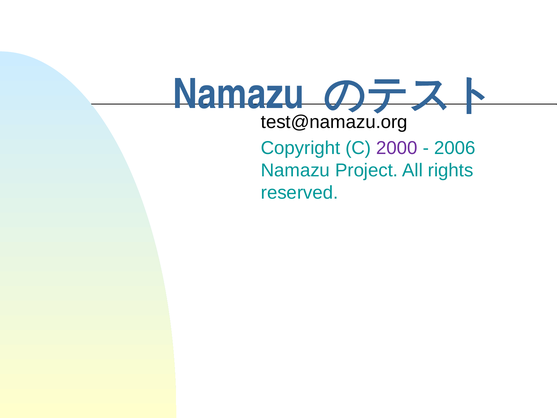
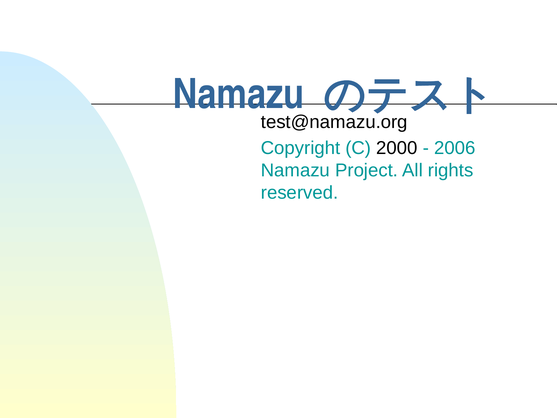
2000 colour: purple -> black
